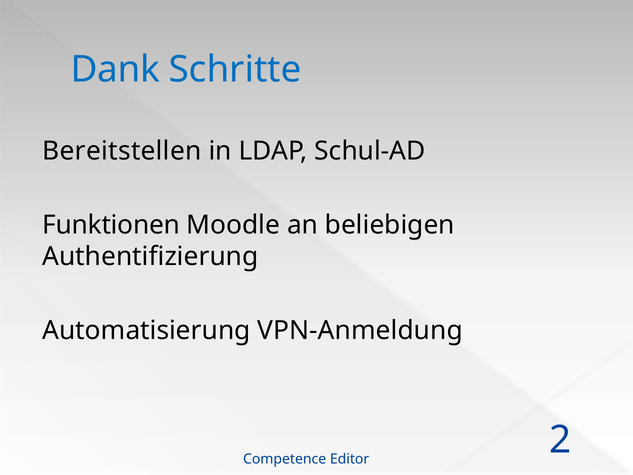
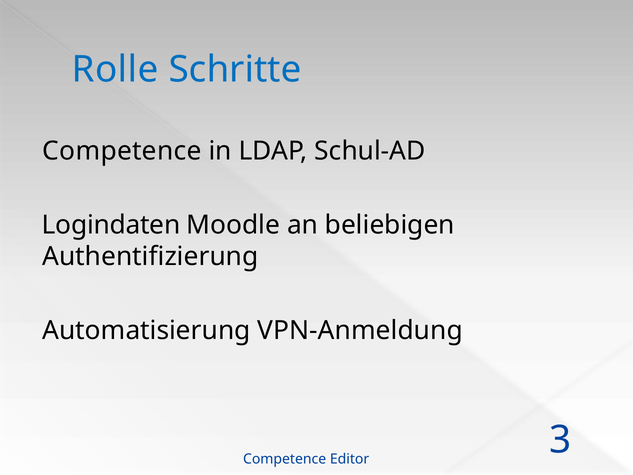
Dank: Dank -> Rolle
Bereitstellen at (122, 151): Bereitstellen -> Competence
Funktionen: Funktionen -> Logindaten
2: 2 -> 3
